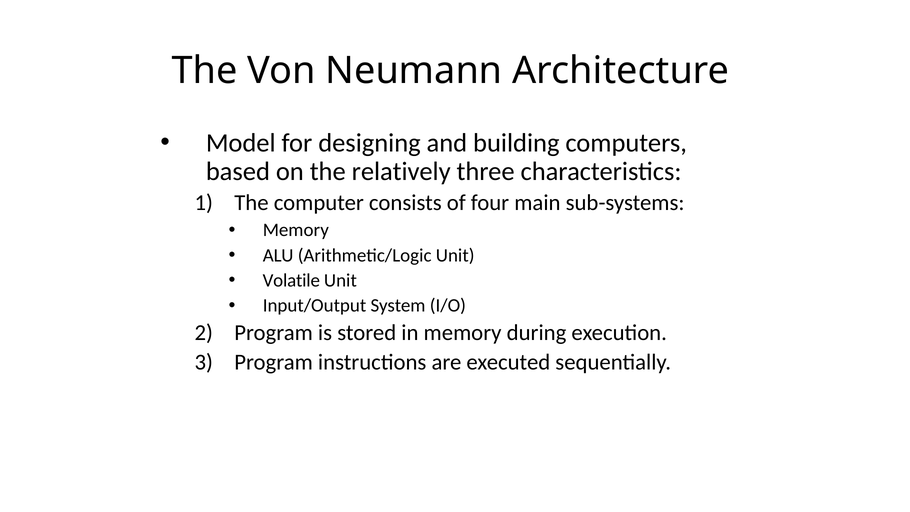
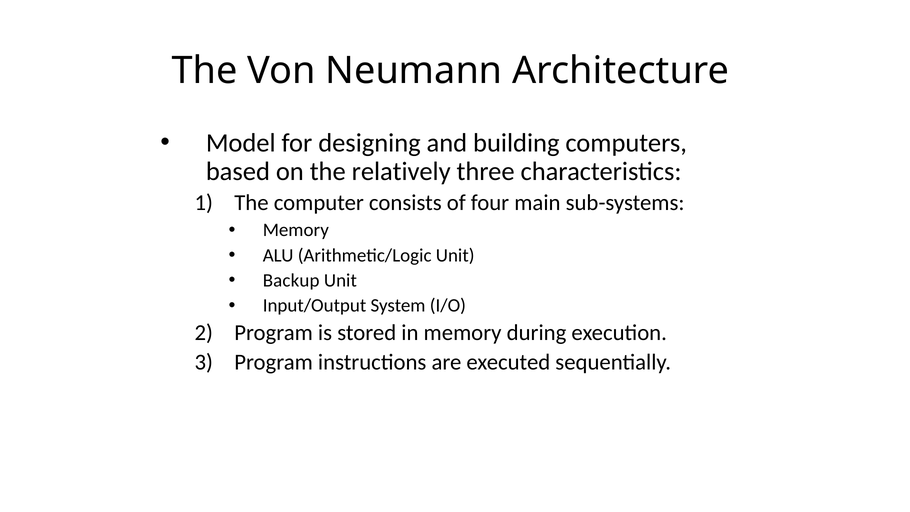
Volatile: Volatile -> Backup
